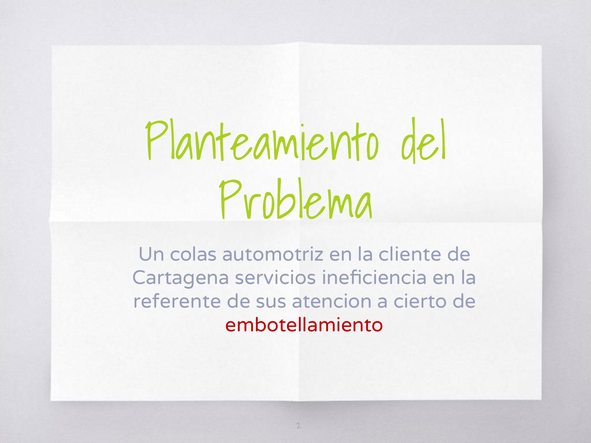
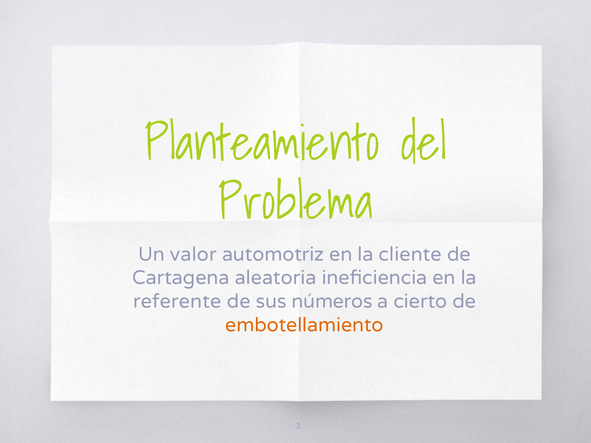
colas: colas -> valor
servicios: servicios -> aleatoria
atencion: atencion -> números
embotellamiento colour: red -> orange
